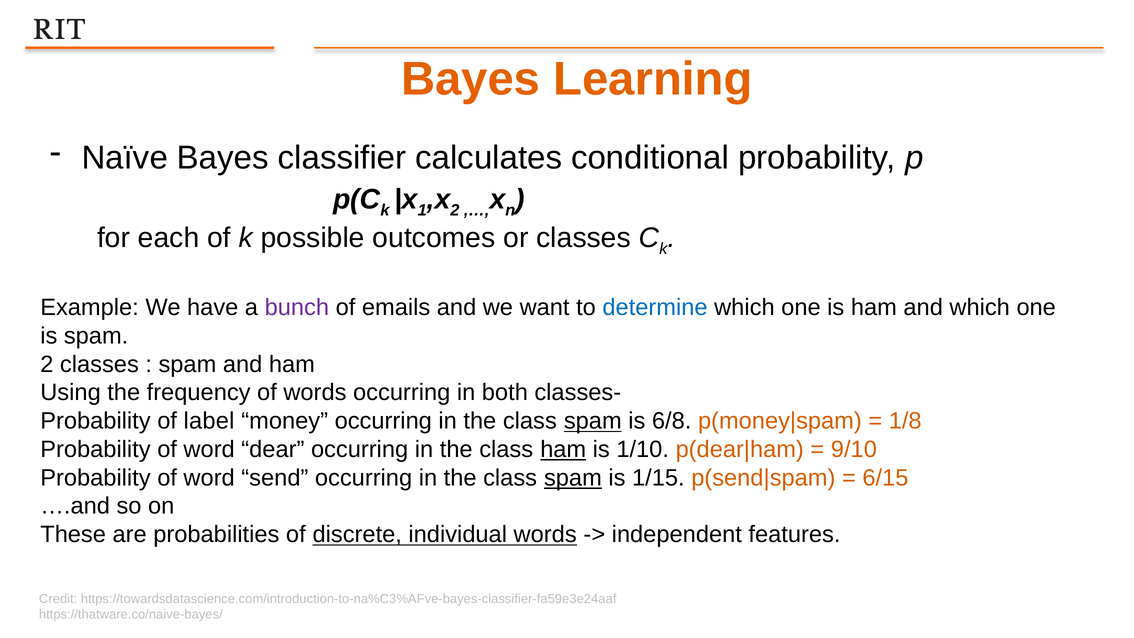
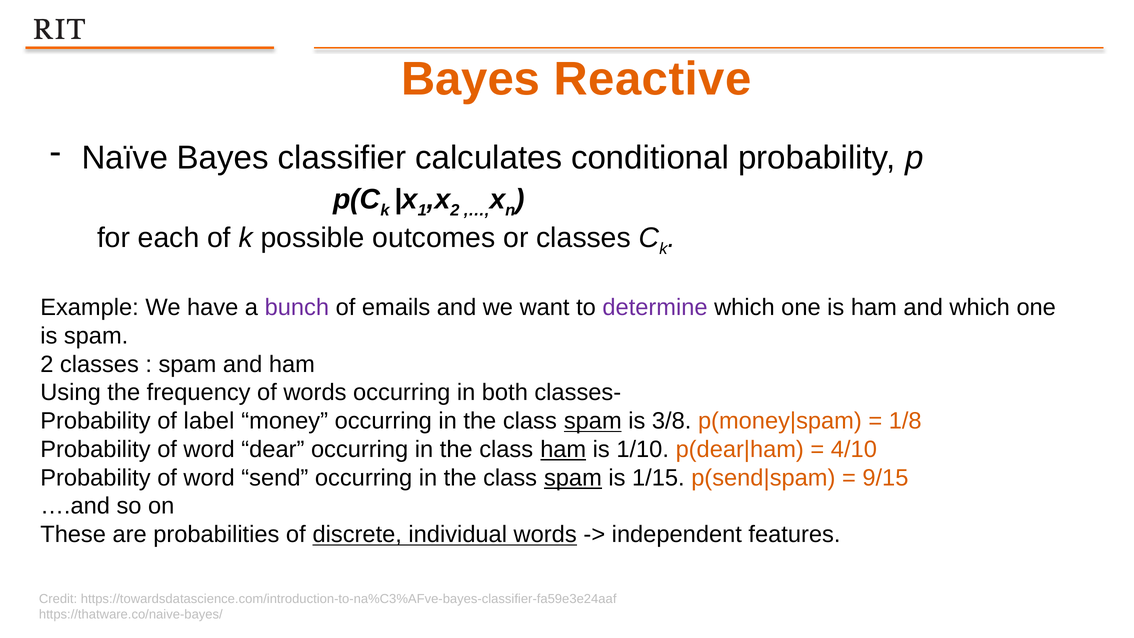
Learning: Learning -> Reactive
determine colour: blue -> purple
6/8: 6/8 -> 3/8
9/10: 9/10 -> 4/10
6/15: 6/15 -> 9/15
